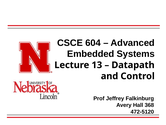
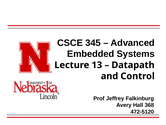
604: 604 -> 345
